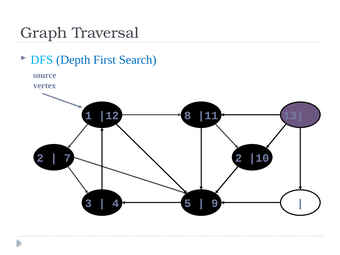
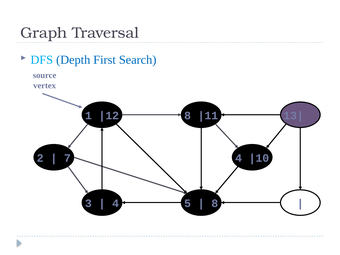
7 2: 2 -> 4
9 at (215, 203): 9 -> 8
